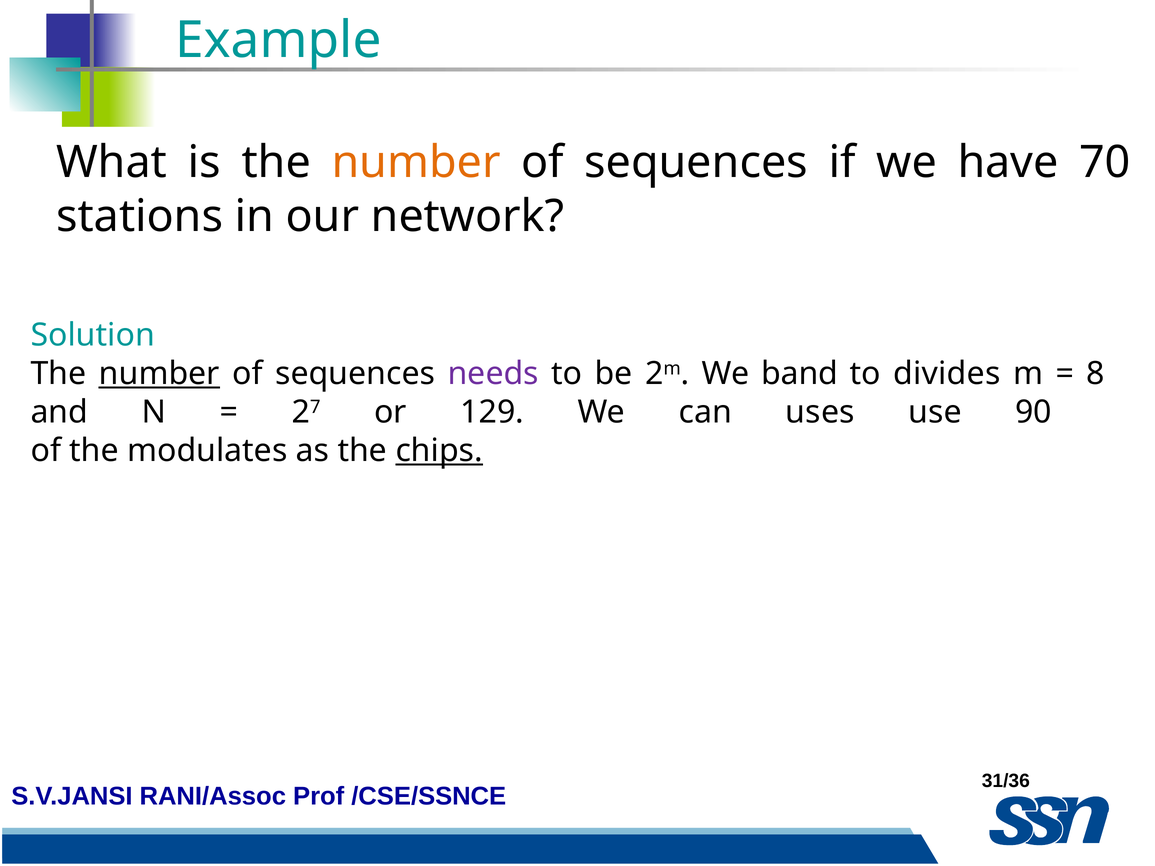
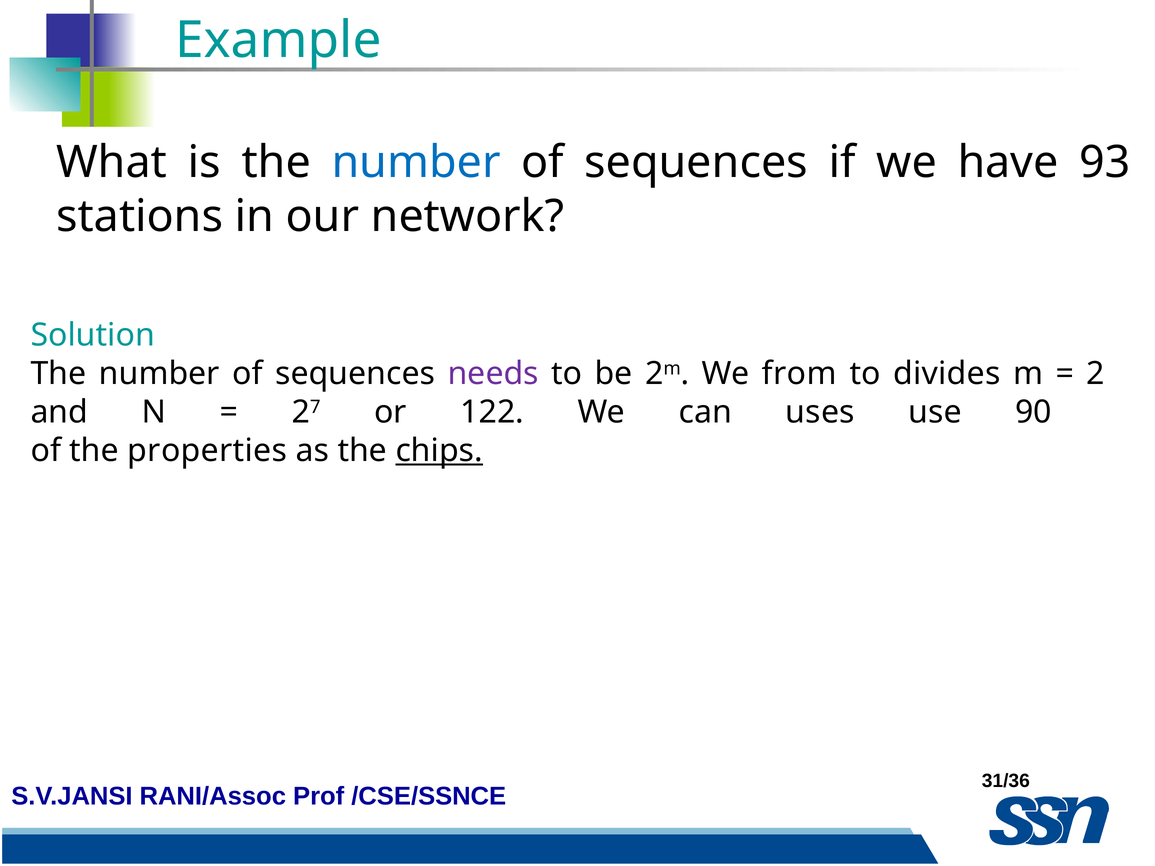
number at (416, 163) colour: orange -> blue
70: 70 -> 93
number at (159, 374) underline: present -> none
band: band -> from
8: 8 -> 2
129: 129 -> 122
modulates: modulates -> properties
